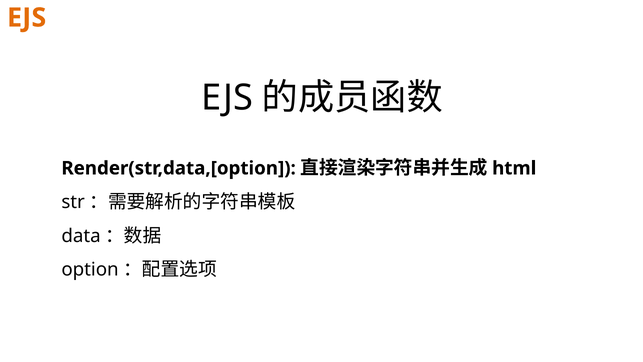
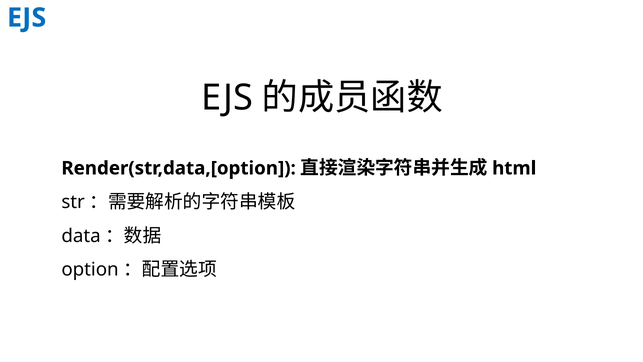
EJS at (27, 18) colour: orange -> blue
